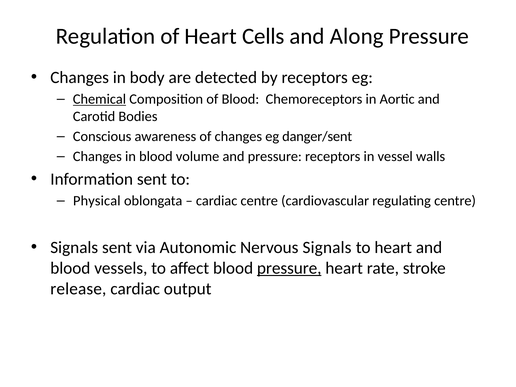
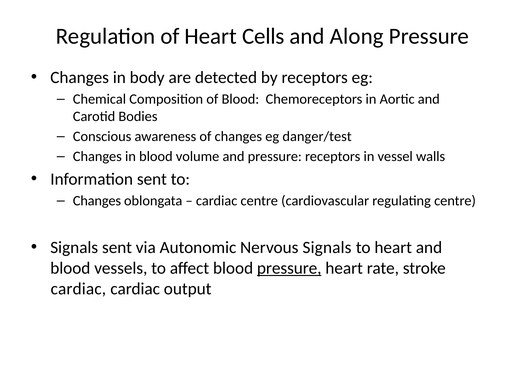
Chemical underline: present -> none
danger/sent: danger/sent -> danger/test
Physical at (97, 201): Physical -> Changes
release at (78, 289): release -> cardiac
